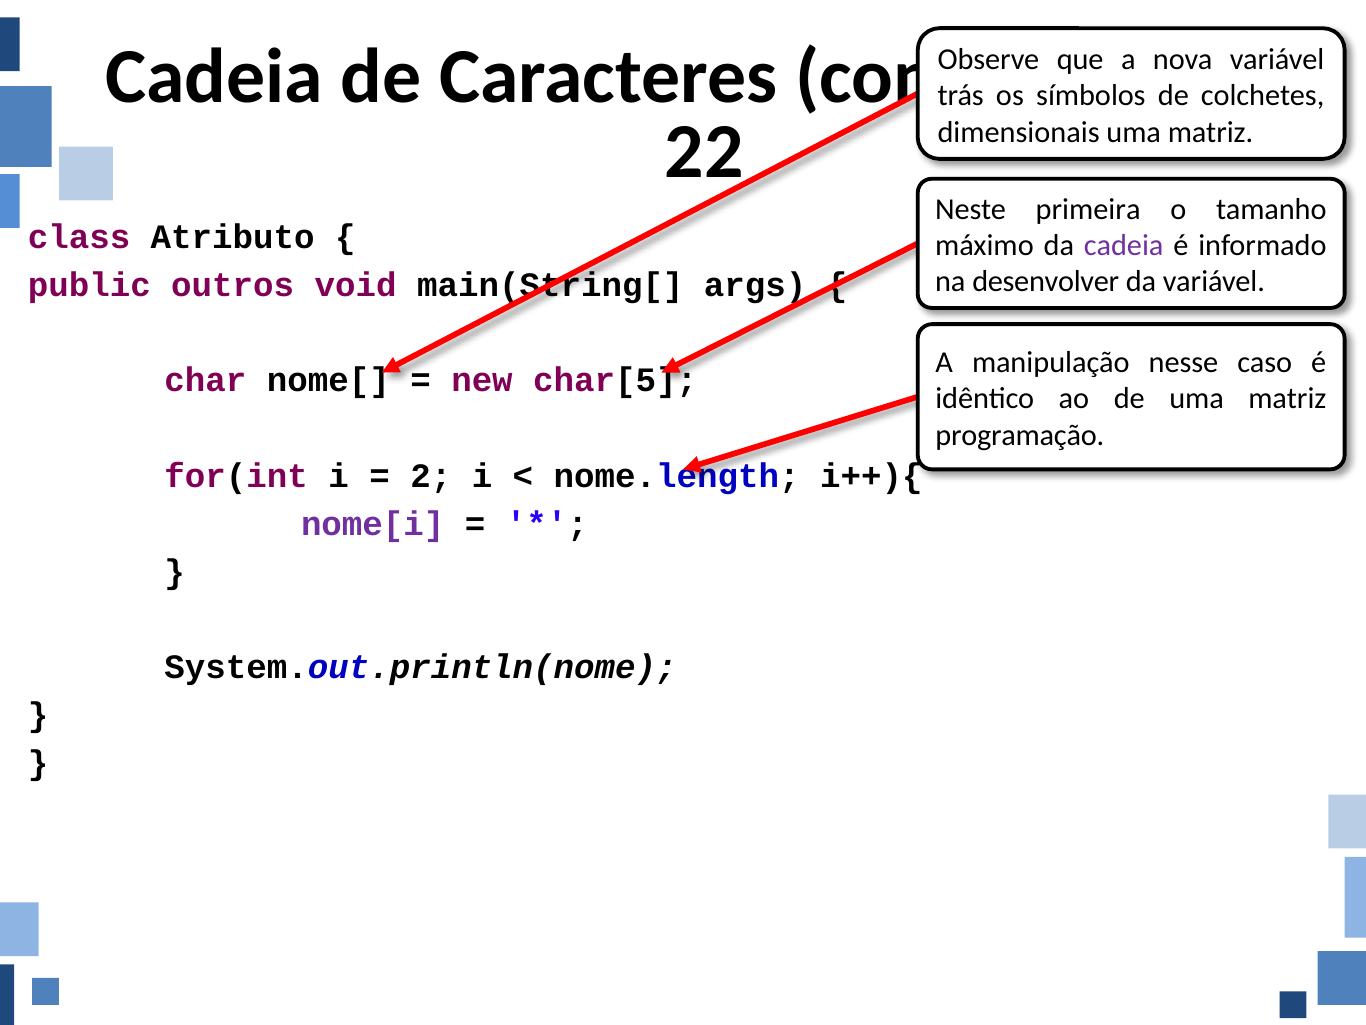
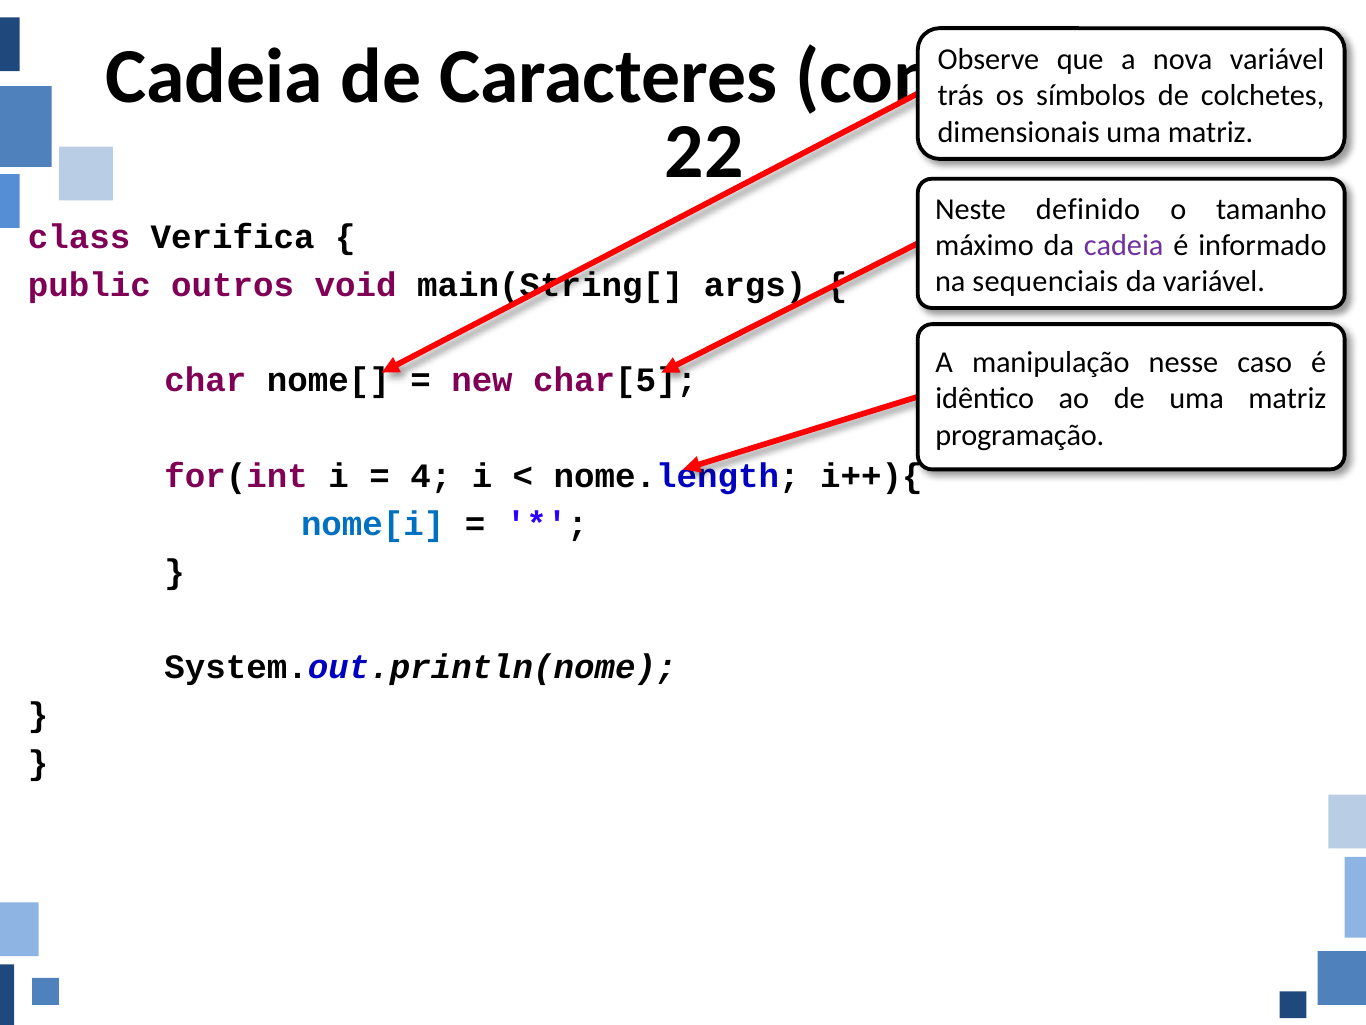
primeira: primeira -> definido
Atributo: Atributo -> Verifica
desenvolver: desenvolver -> sequenciais
2: 2 -> 4
nome[i colour: purple -> blue
